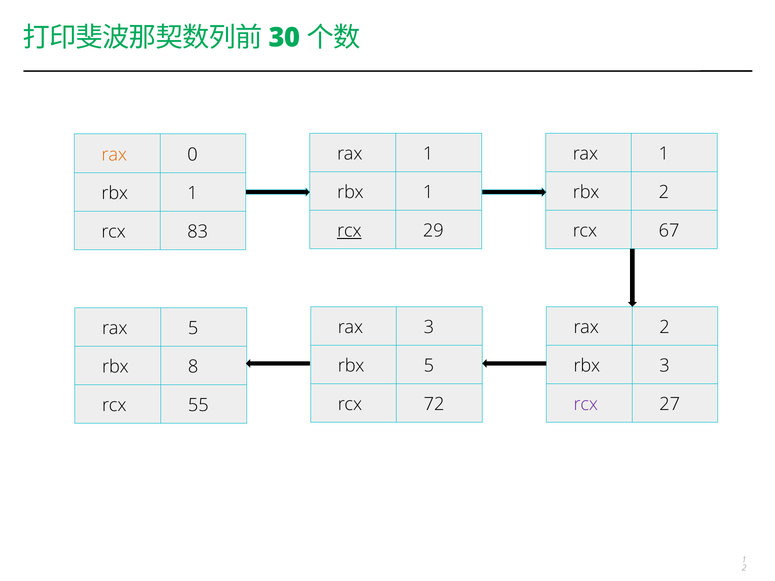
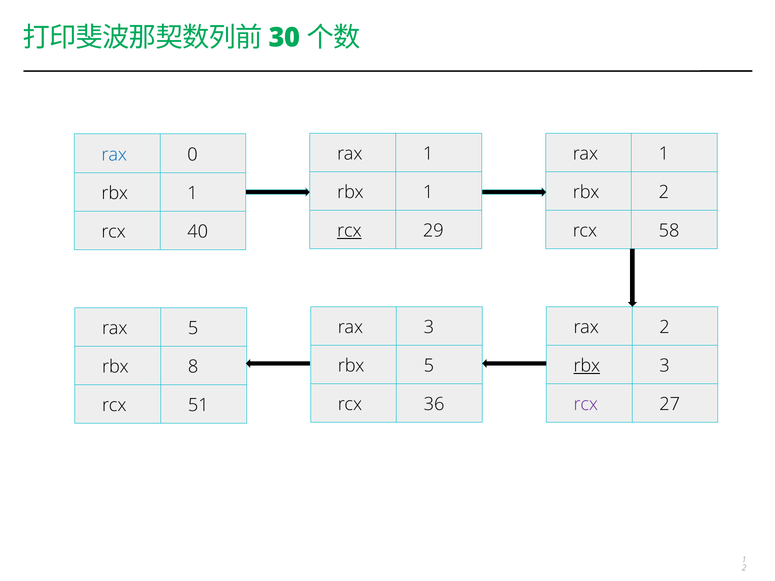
rax at (114, 155) colour: orange -> blue
67: 67 -> 58
83: 83 -> 40
rbx at (587, 366) underline: none -> present
72: 72 -> 36
55: 55 -> 51
